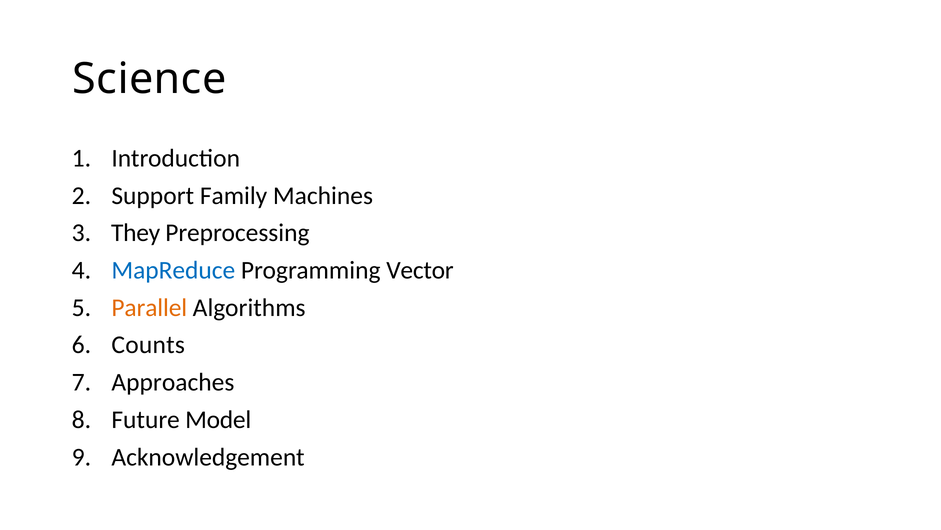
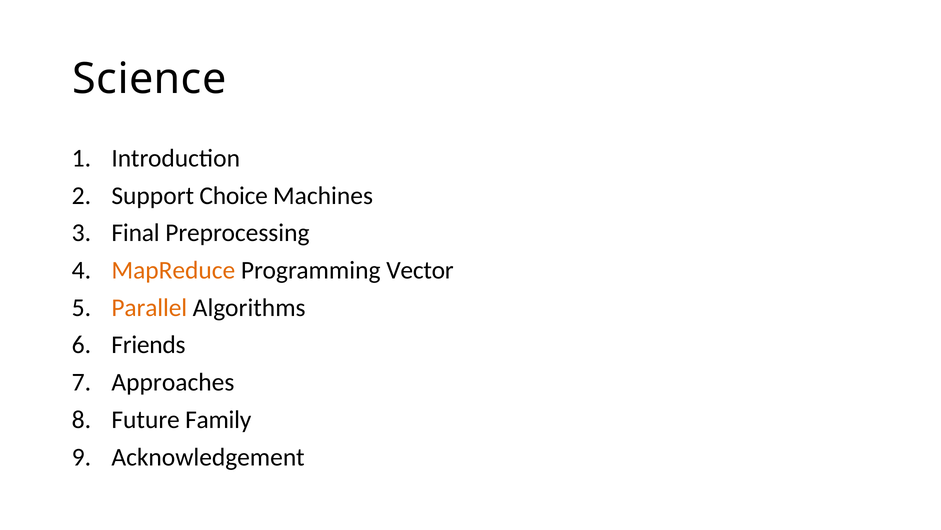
Family: Family -> Choice
They: They -> Final
MapReduce colour: blue -> orange
Counts: Counts -> Friends
Model: Model -> Family
